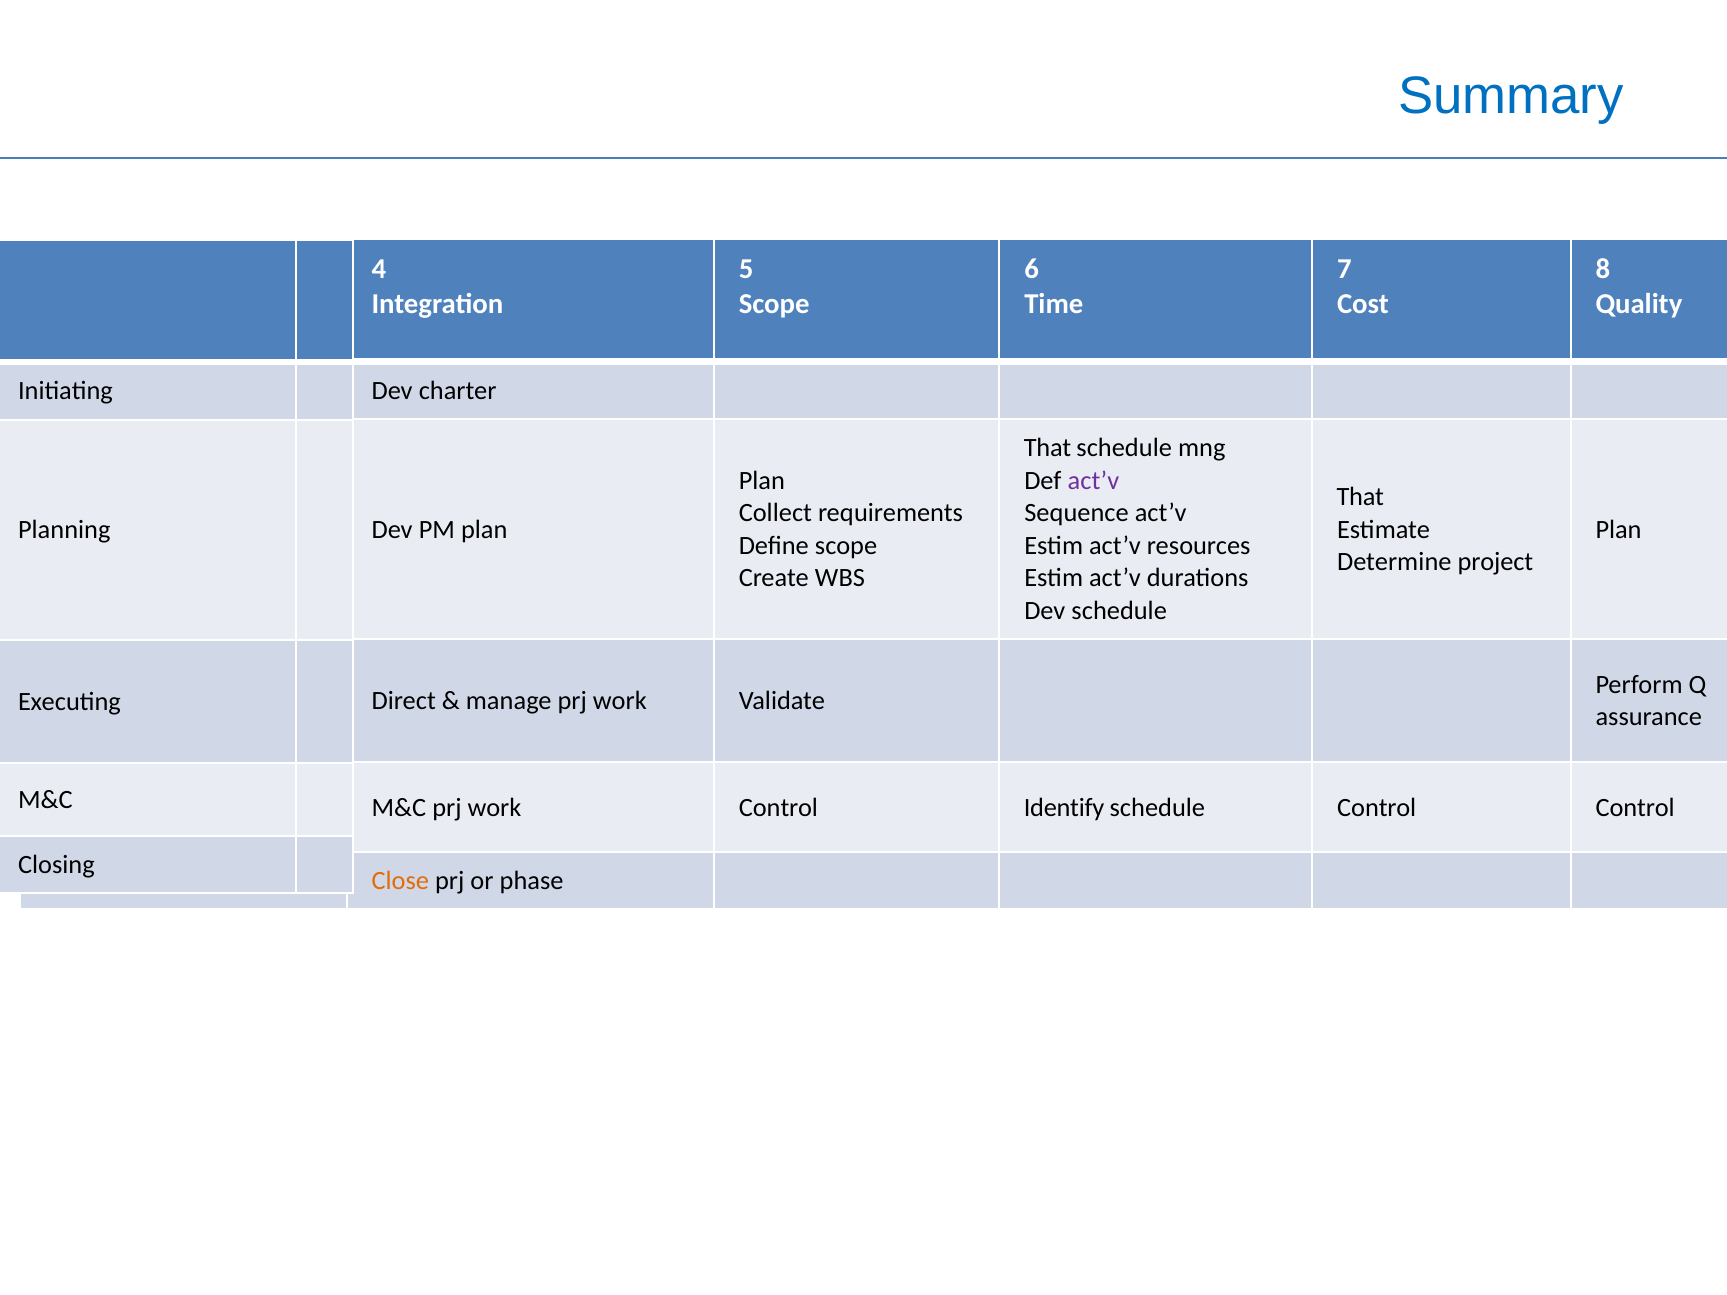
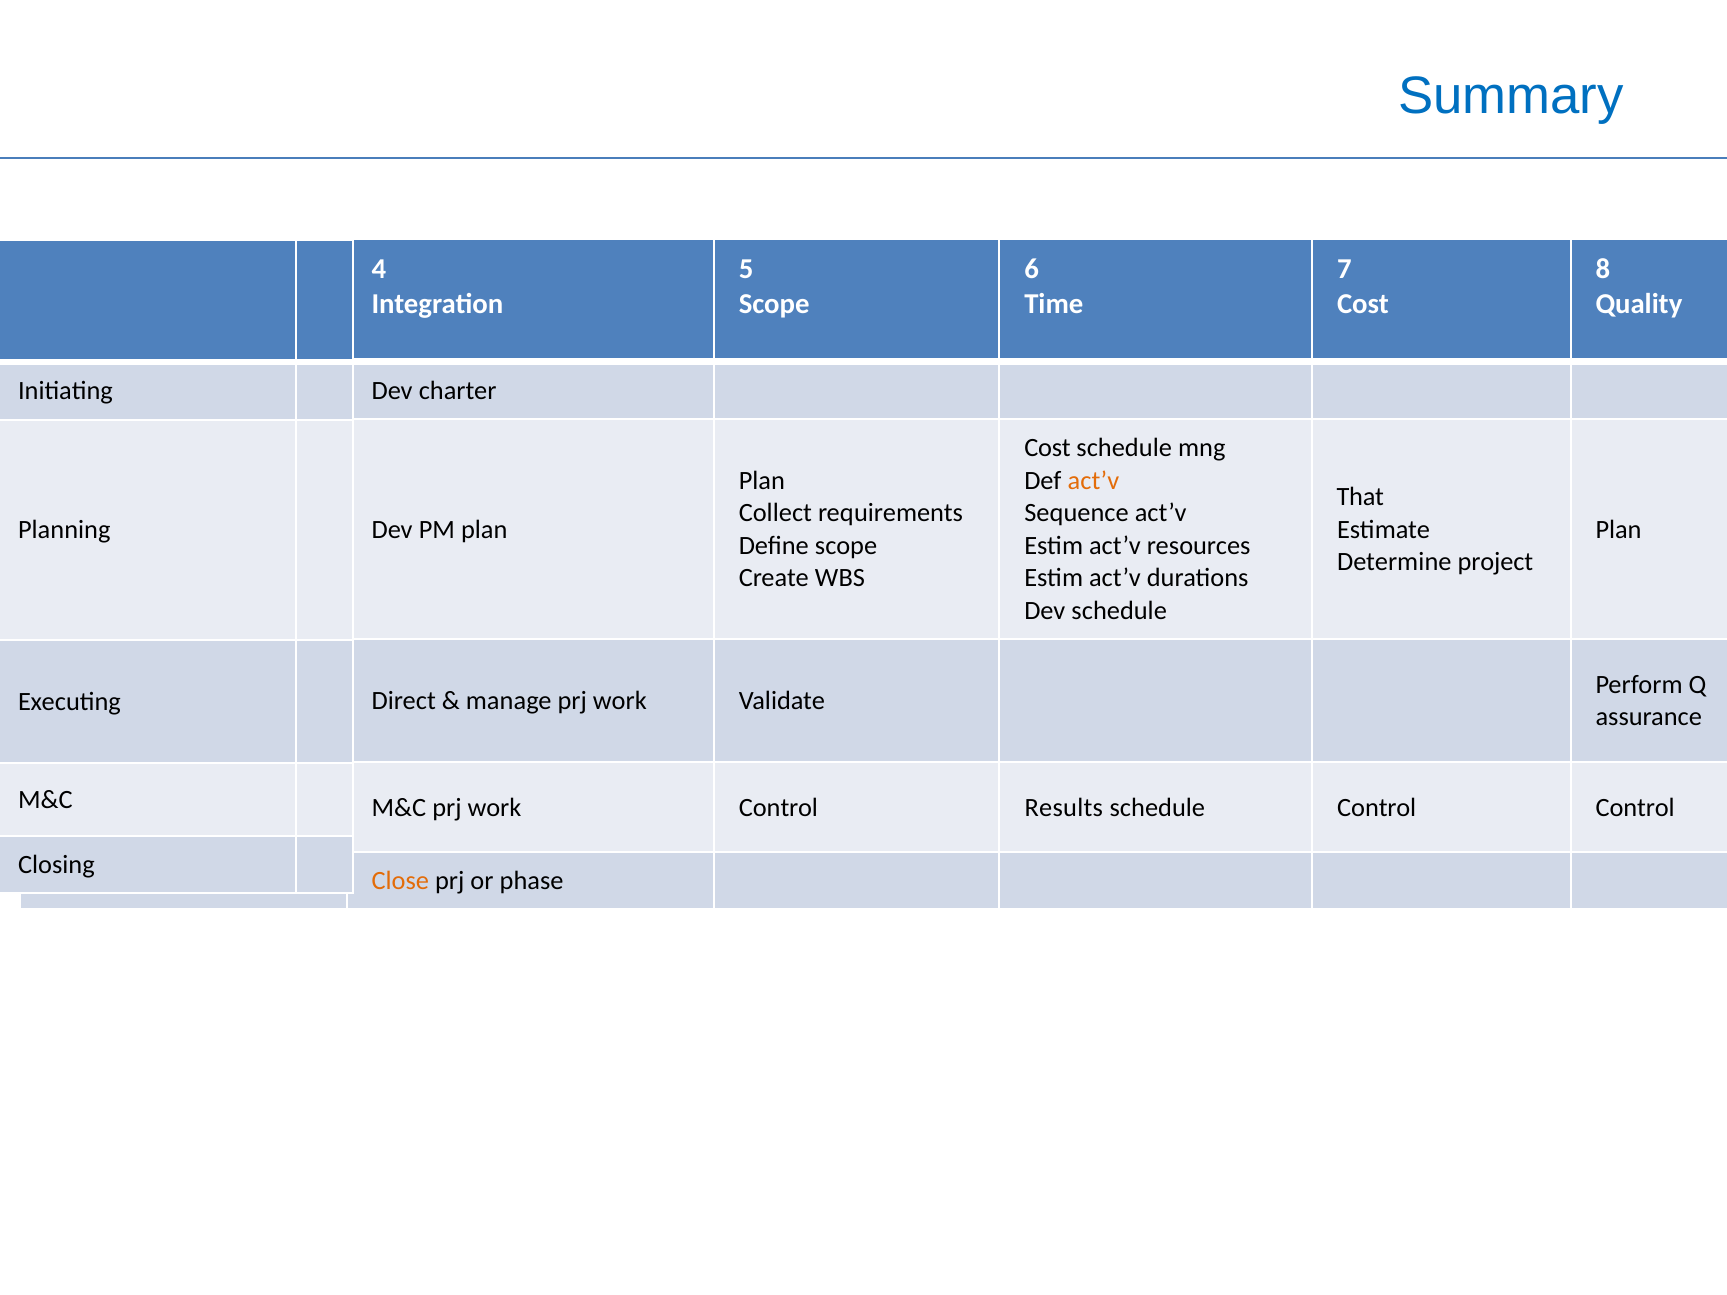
That at (1048, 448): That -> Cost
act’v at (1093, 481) colour: purple -> orange
Control Identify: Identify -> Results
